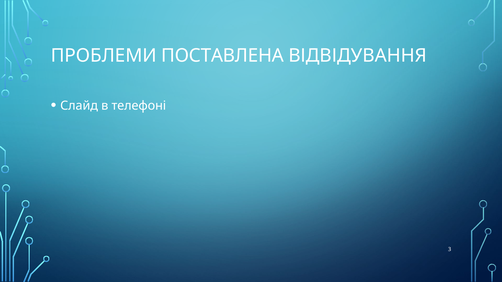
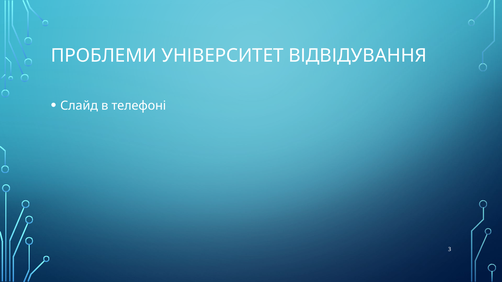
ПОСТАВЛЕНА: ПОСТАВЛЕНА -> УНІВЕРСИТЕТ
